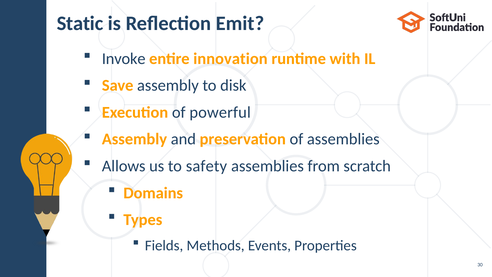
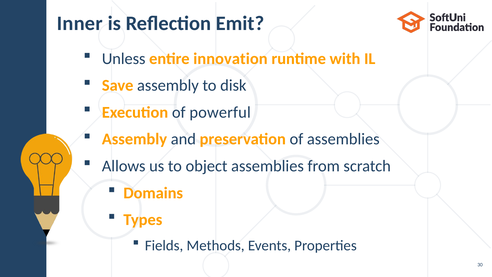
Static: Static -> Inner
Invoke: Invoke -> Unless
safety: safety -> object
